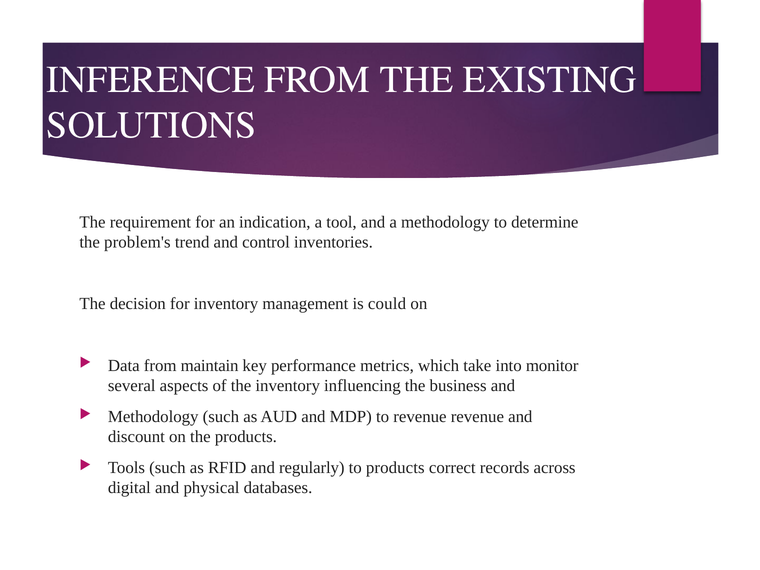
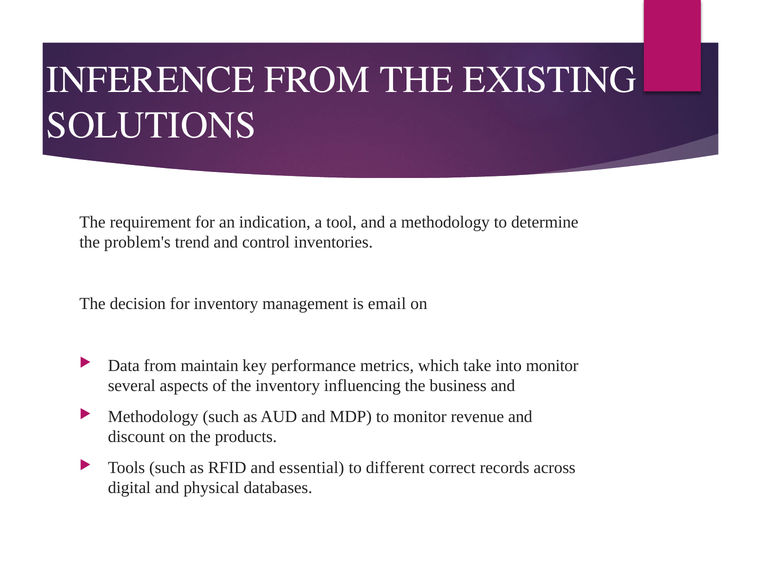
could: could -> email
to revenue: revenue -> monitor
regularly: regularly -> essential
to products: products -> different
